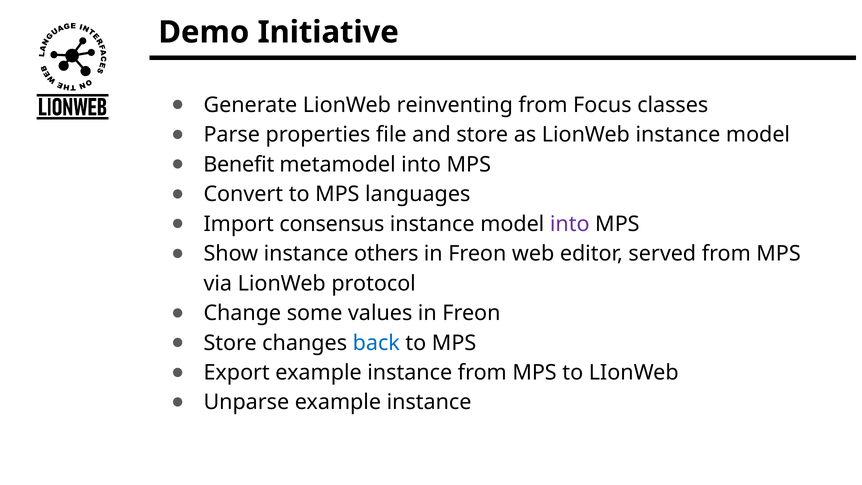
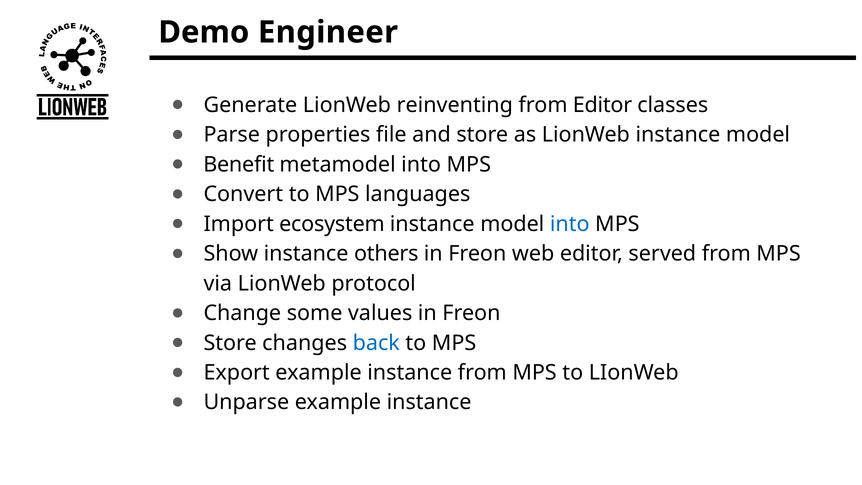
Initiative: Initiative -> Engineer
from Focus: Focus -> Editor
consensus: consensus -> ecosystem
into at (570, 224) colour: purple -> blue
